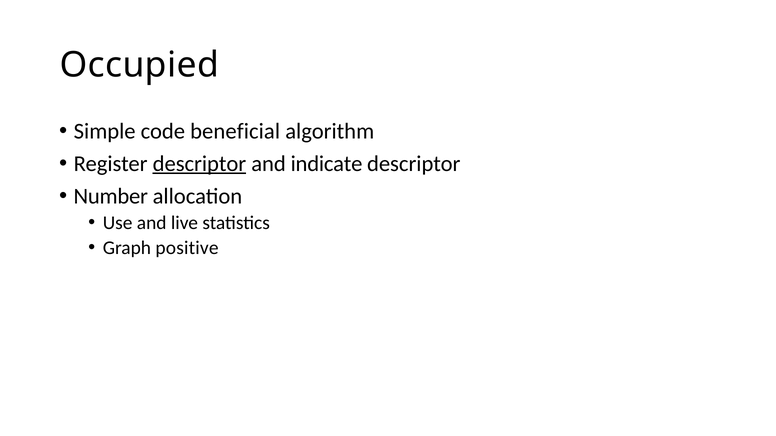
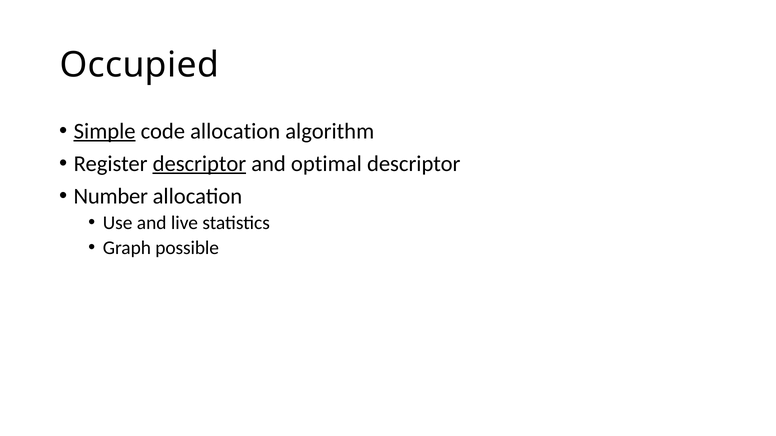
Simple underline: none -> present
code beneficial: beneficial -> allocation
indicate: indicate -> optimal
positive: positive -> possible
